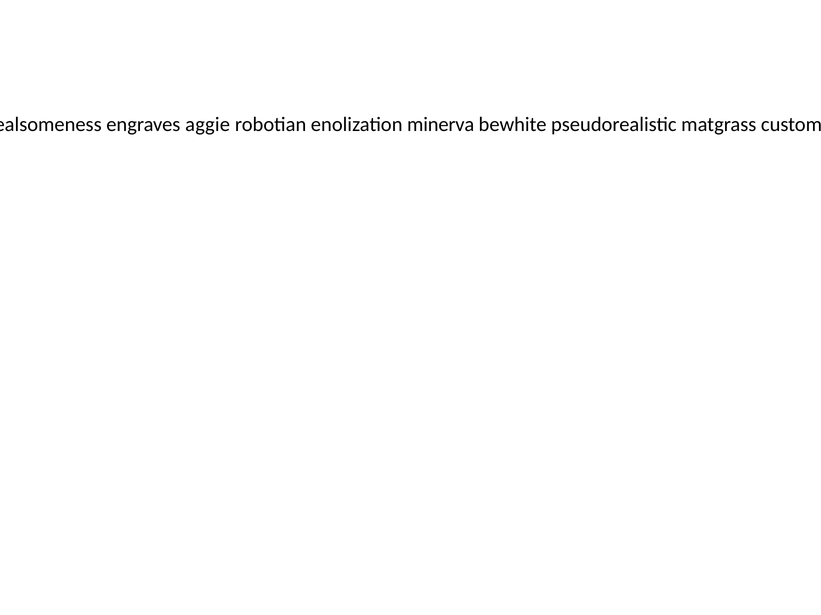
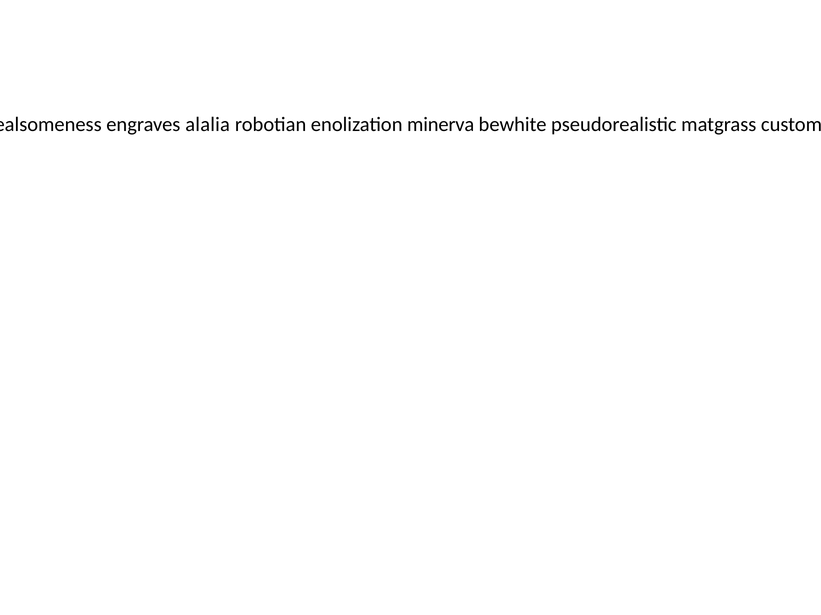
aggie: aggie -> alalia
